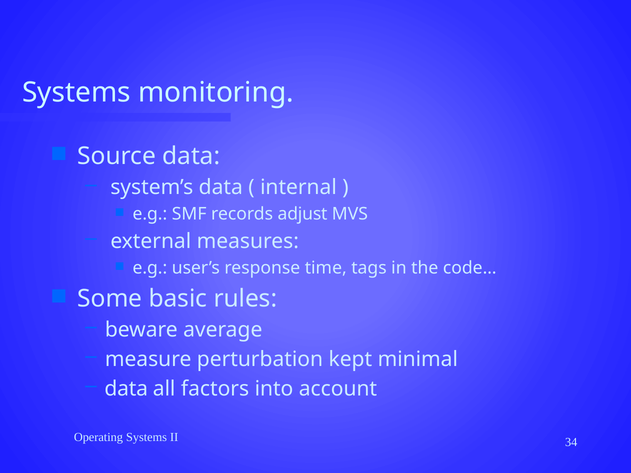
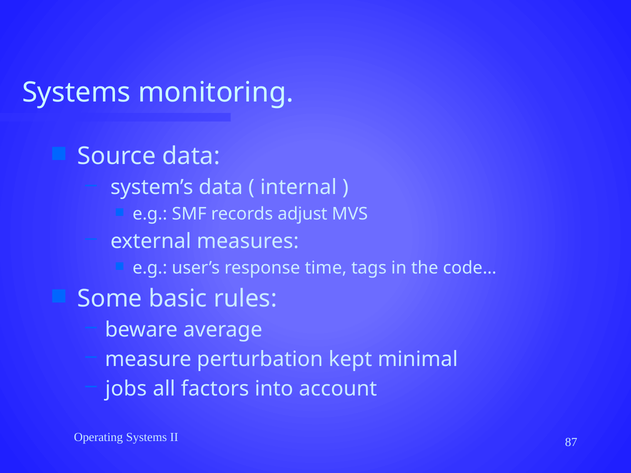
data at (126, 389): data -> jobs
34: 34 -> 87
